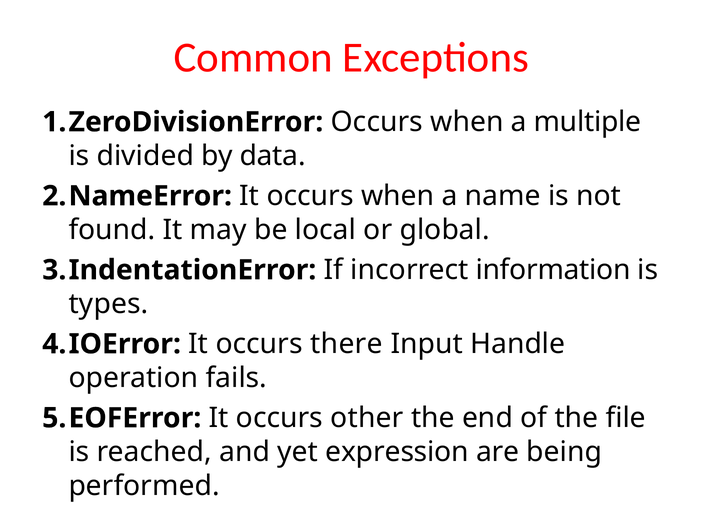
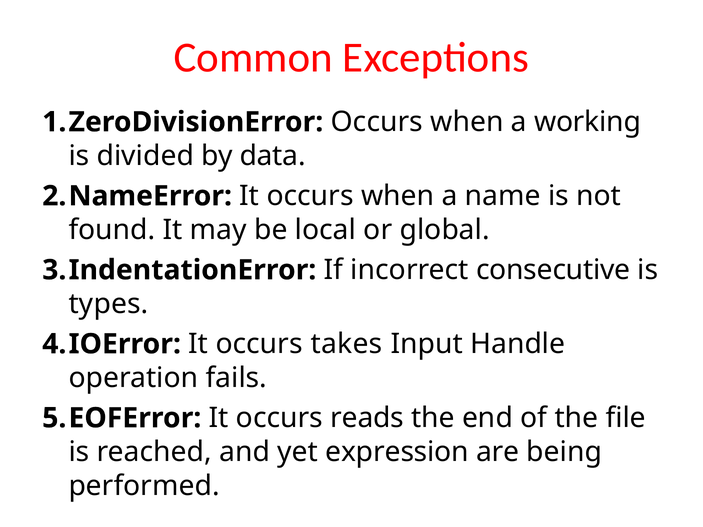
multiple: multiple -> working
information: information -> consecutive
there: there -> takes
other: other -> reads
